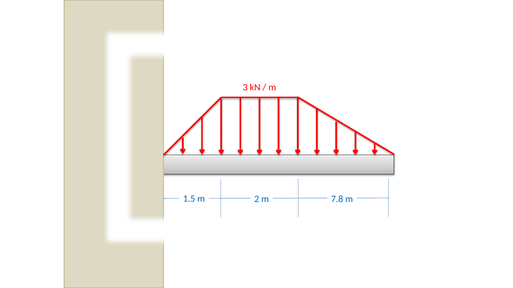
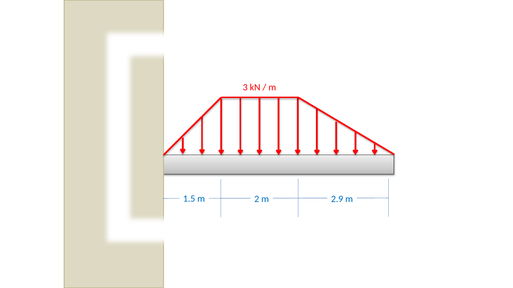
7.8: 7.8 -> 2.9
